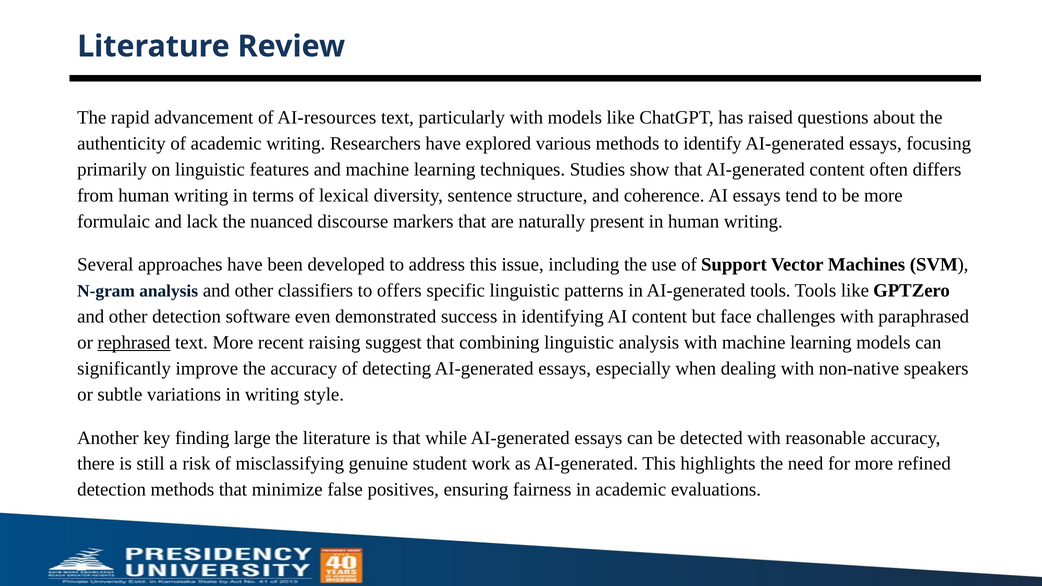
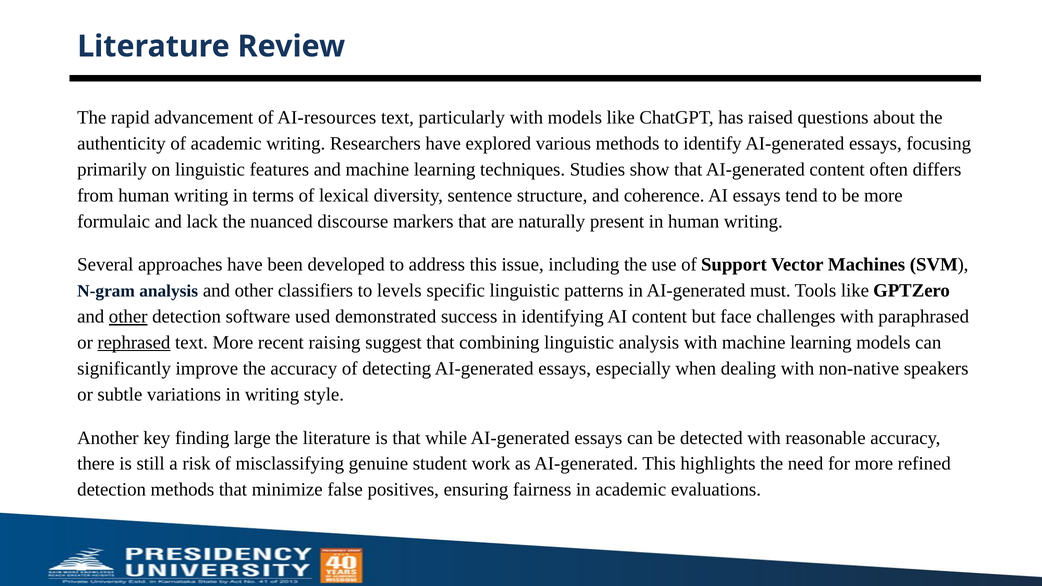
offers: offers -> levels
AI-generated tools: tools -> must
other at (128, 317) underline: none -> present
even: even -> used
